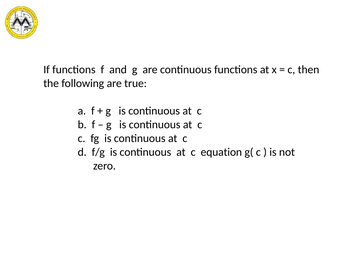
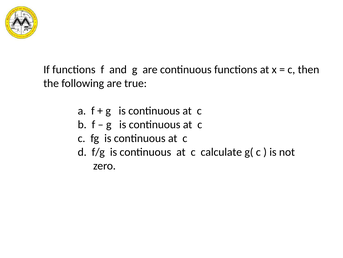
equation: equation -> calculate
